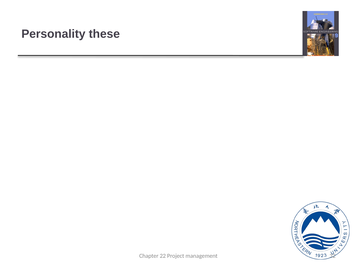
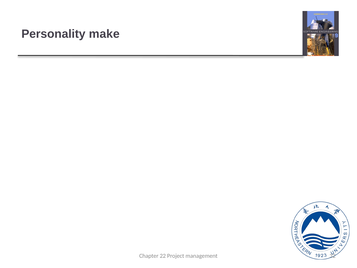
these: these -> make
